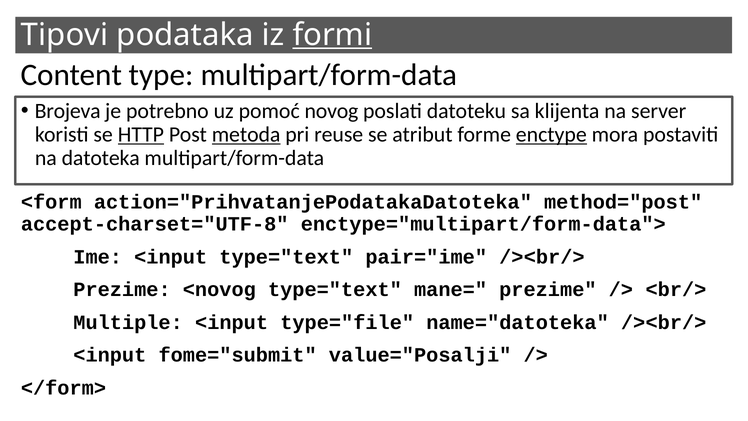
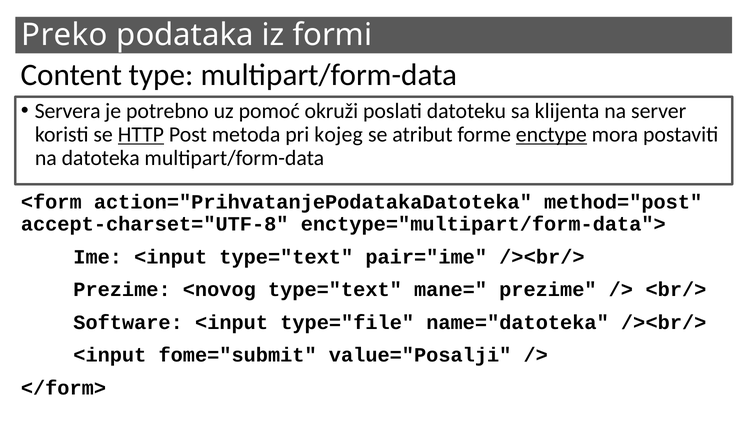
Tipovi: Tipovi -> Preko
formi underline: present -> none
Brojeva: Brojeva -> Servera
novog: novog -> okruži
metoda underline: present -> none
reuse: reuse -> kojeg
Multiple: Multiple -> Software
